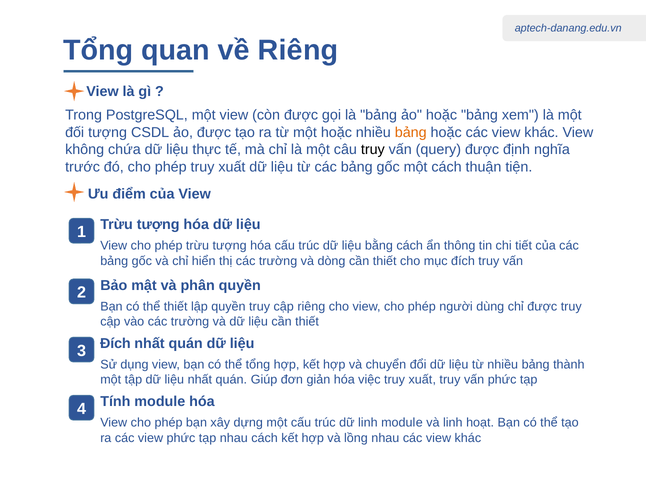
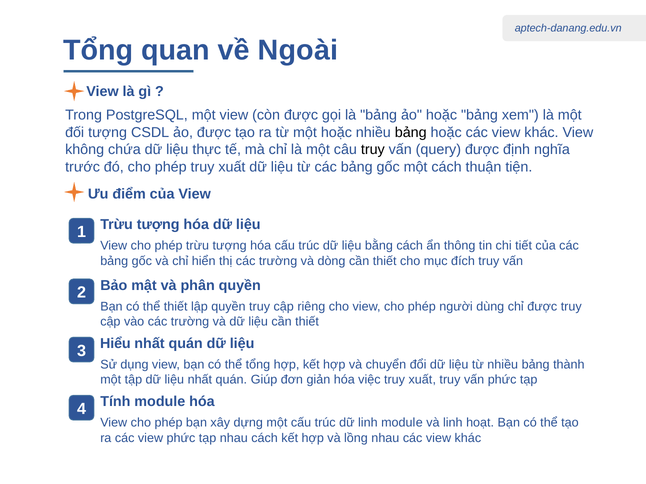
về Riêng: Riêng -> Ngoài
bảng at (411, 133) colour: orange -> black
Đích at (115, 344): Đích -> Hiểu
